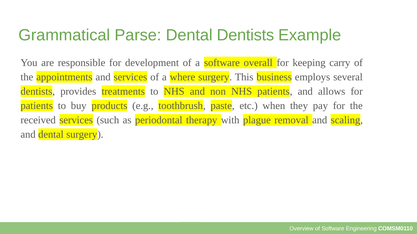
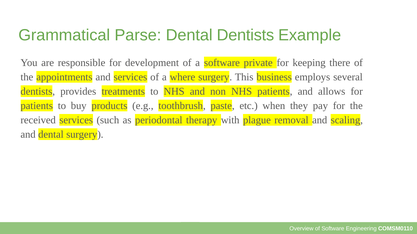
overall: overall -> private
carry: carry -> there
